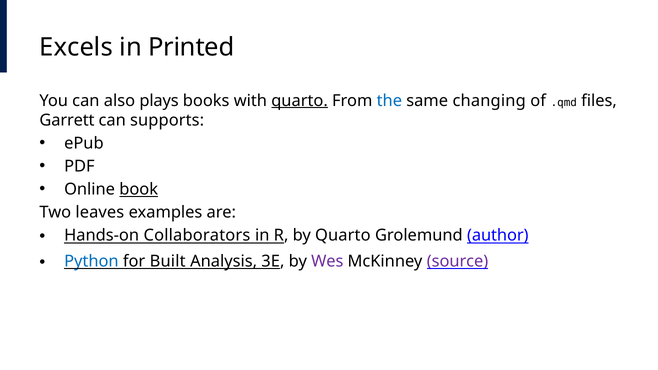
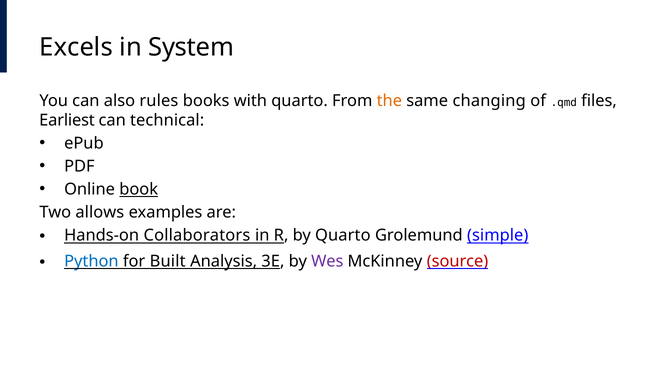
Printed: Printed -> System
plays: plays -> rules
quarto at (300, 101) underline: present -> none
the colour: blue -> orange
Garrett: Garrett -> Earliest
supports: supports -> technical
leaves: leaves -> allows
author: author -> simple
source colour: purple -> red
